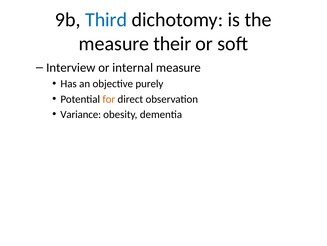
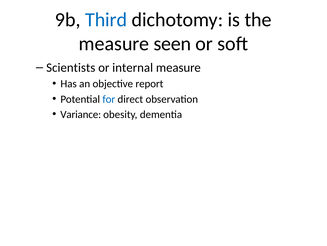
their: their -> seen
Interview: Interview -> Scientists
purely: purely -> report
for colour: orange -> blue
